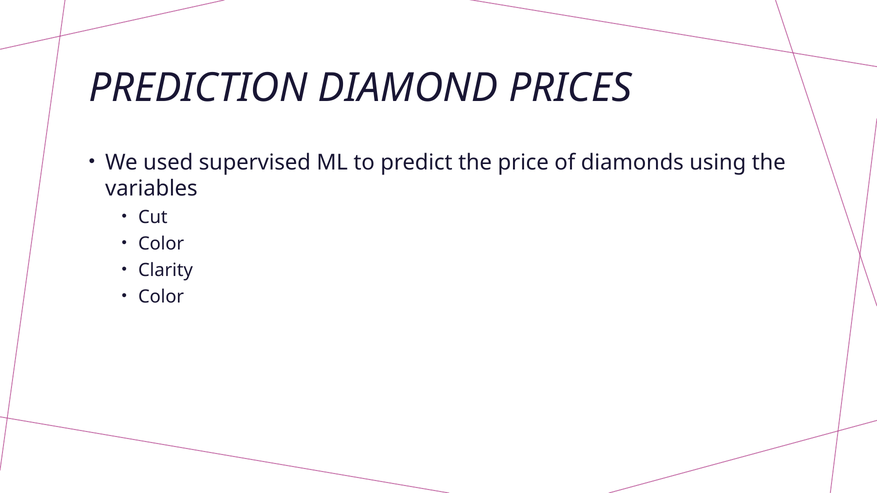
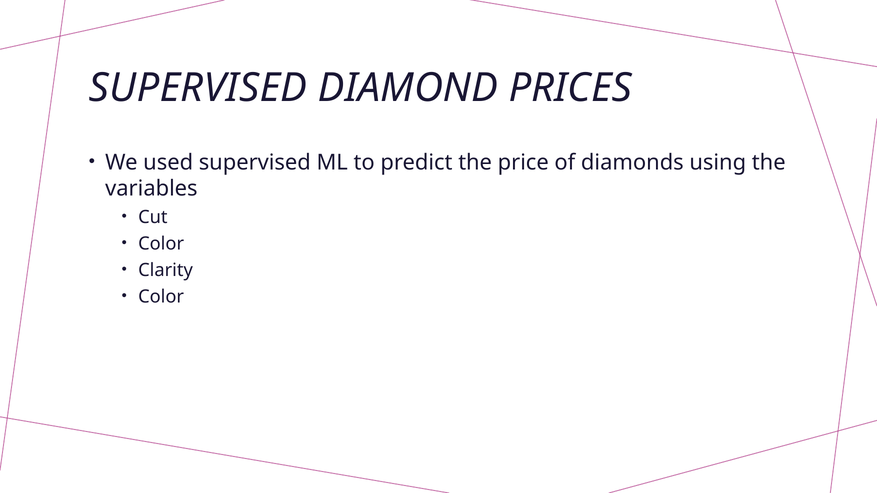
PREDICTION at (198, 88): PREDICTION -> SUPERVISED
